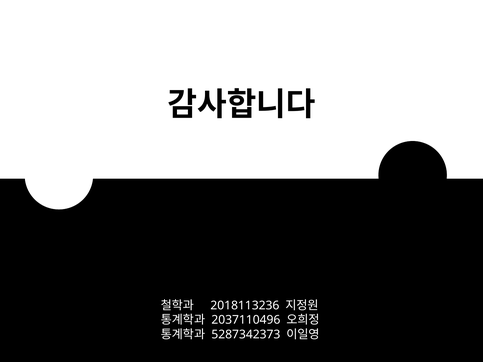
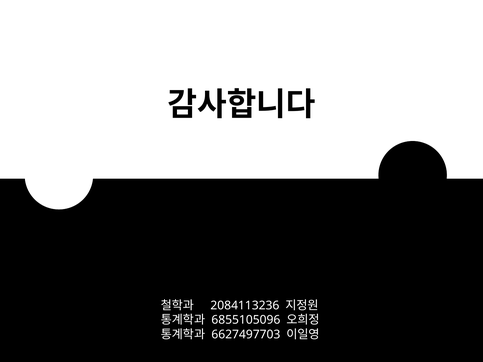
2018113236: 2018113236 -> 2084113236
2037110496: 2037110496 -> 6855105096
5287342373: 5287342373 -> 6627497703
